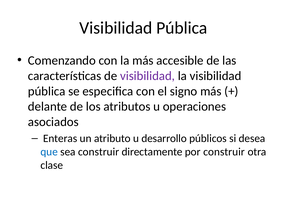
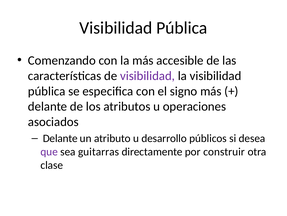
Enteras at (60, 138): Enteras -> Delante
que colour: blue -> purple
sea construir: construir -> guitarras
